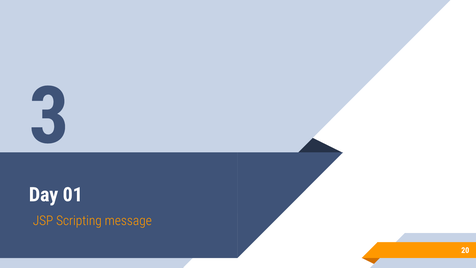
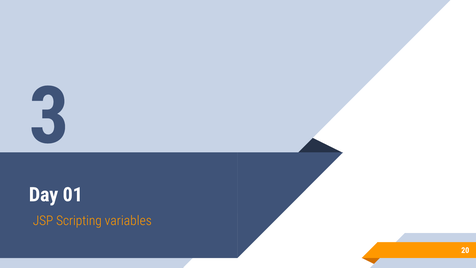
message: message -> variables
